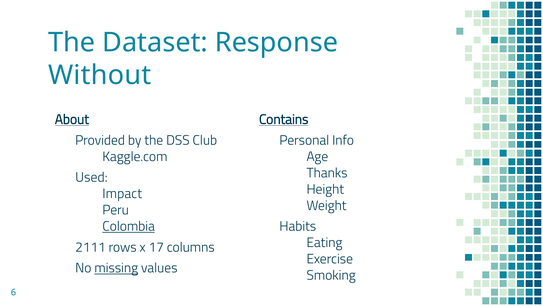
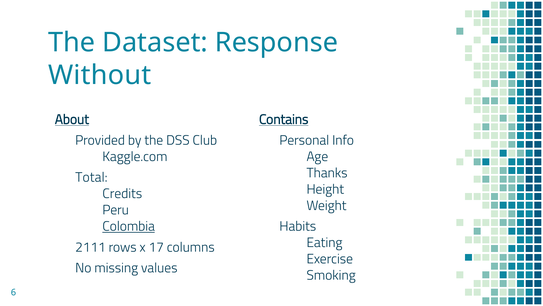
Used: Used -> Total
Impact: Impact -> Credits
missing underline: present -> none
